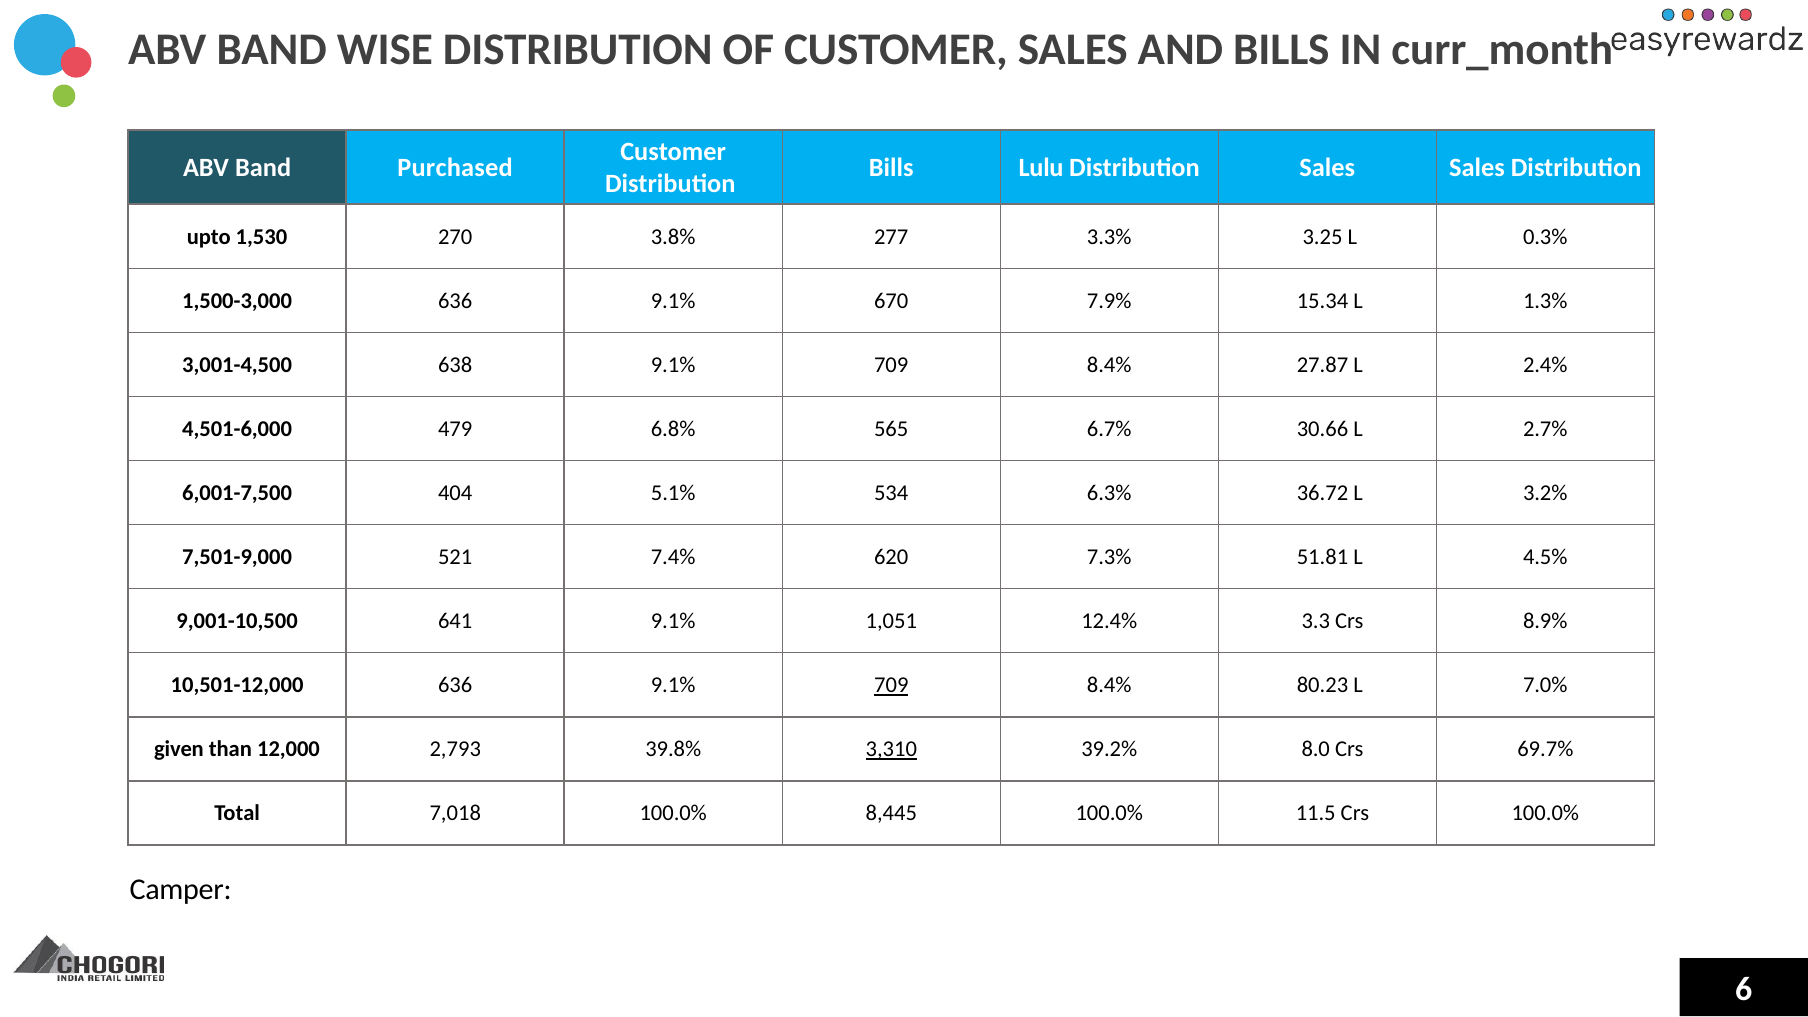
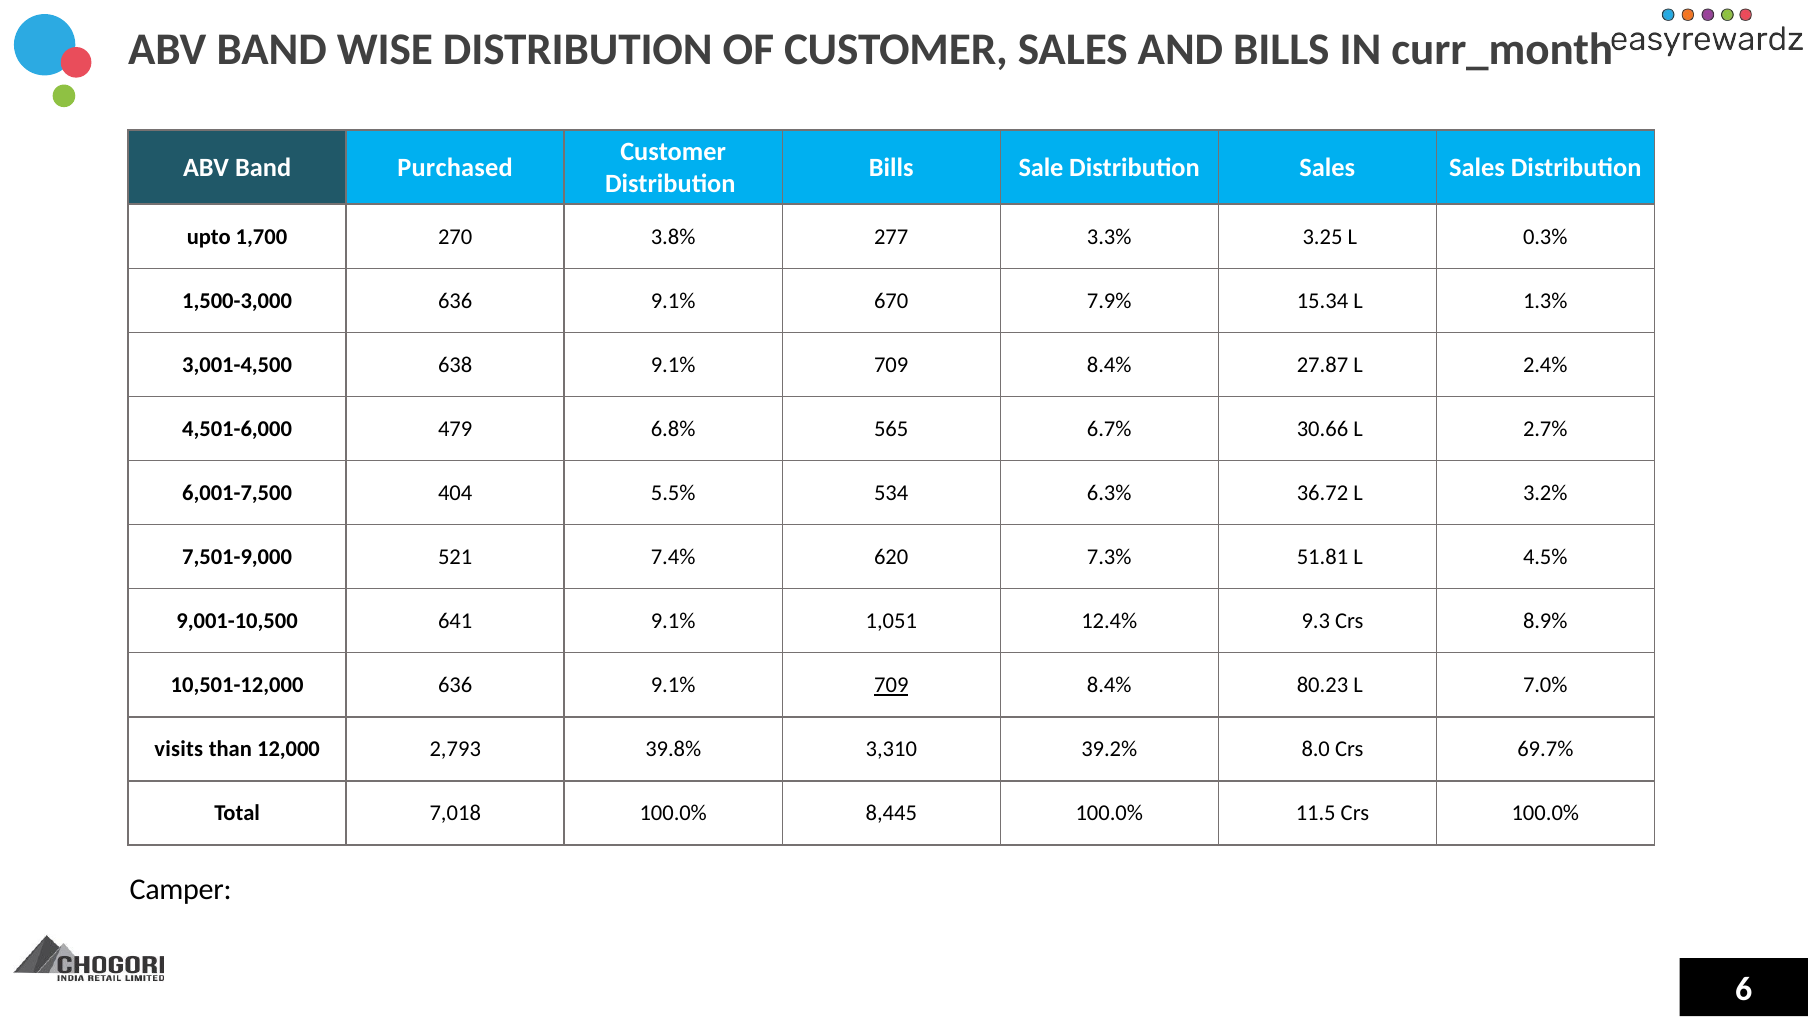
Lulu: Lulu -> Sale
1,530: 1,530 -> 1,700
5.1%: 5.1% -> 5.5%
3.3: 3.3 -> 9.3
given: given -> visits
3,310 underline: present -> none
